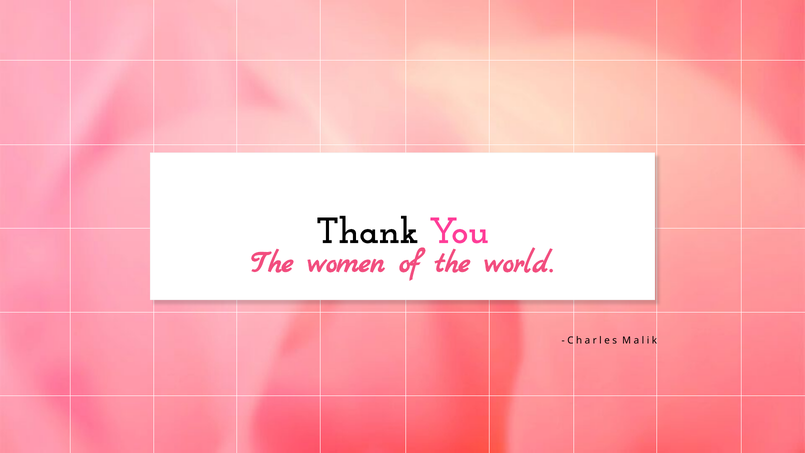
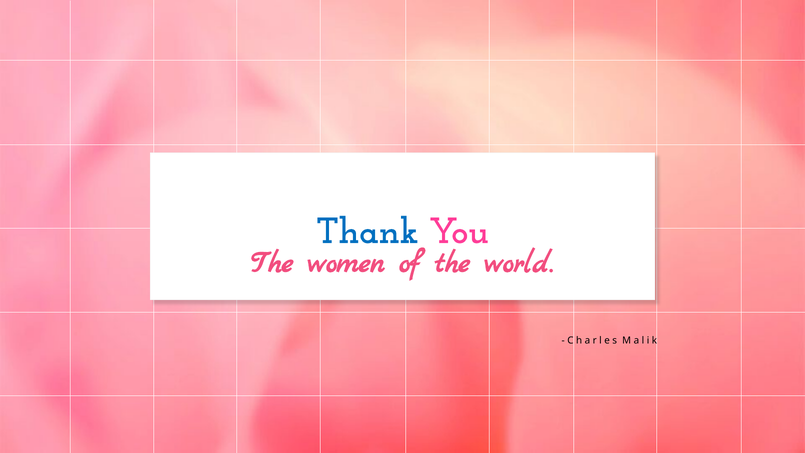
Thank colour: black -> blue
